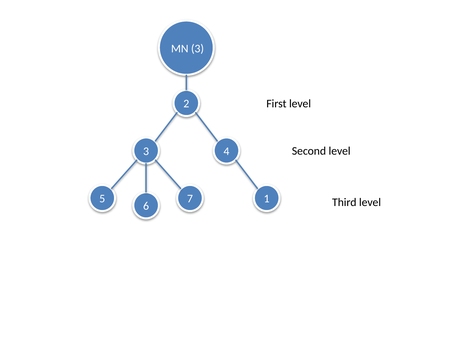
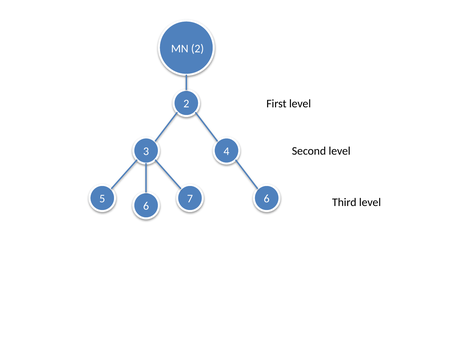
MN 3: 3 -> 2
7 1: 1 -> 6
